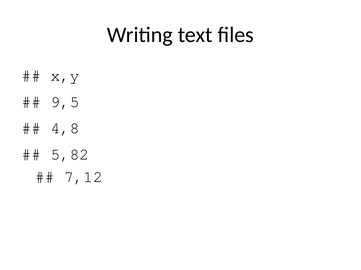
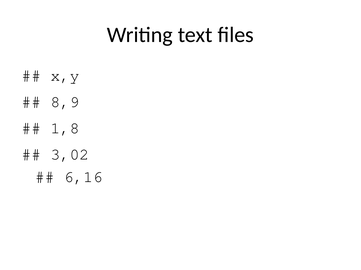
9,5: 9,5 -> 8,9
4,8: 4,8 -> 1,8
5,82: 5,82 -> 3,02
7,12: 7,12 -> 6,16
